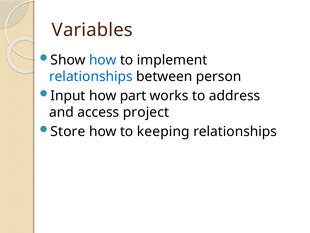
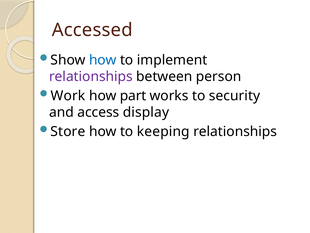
Variables: Variables -> Accessed
relationships at (91, 76) colour: blue -> purple
Input: Input -> Work
address: address -> security
project: project -> display
